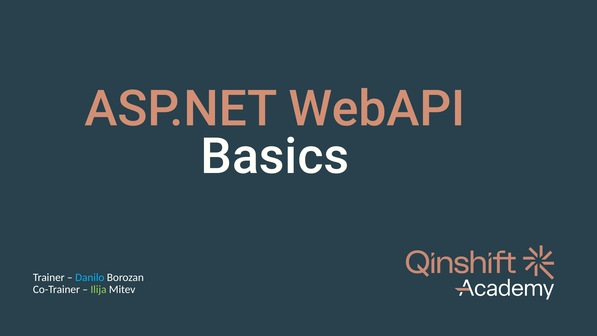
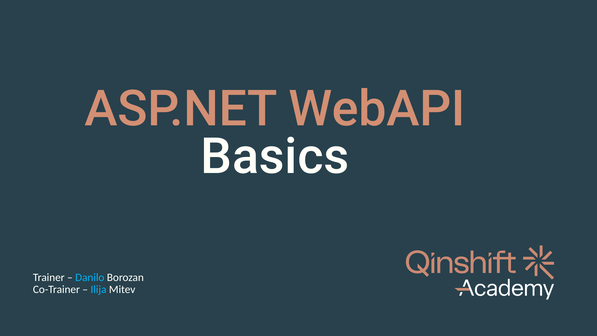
Ilija colour: light green -> light blue
